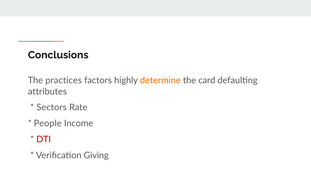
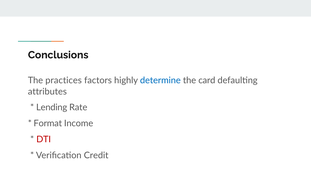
determine colour: orange -> blue
Sectors: Sectors -> Lending
People: People -> Format
Giving: Giving -> Credit
